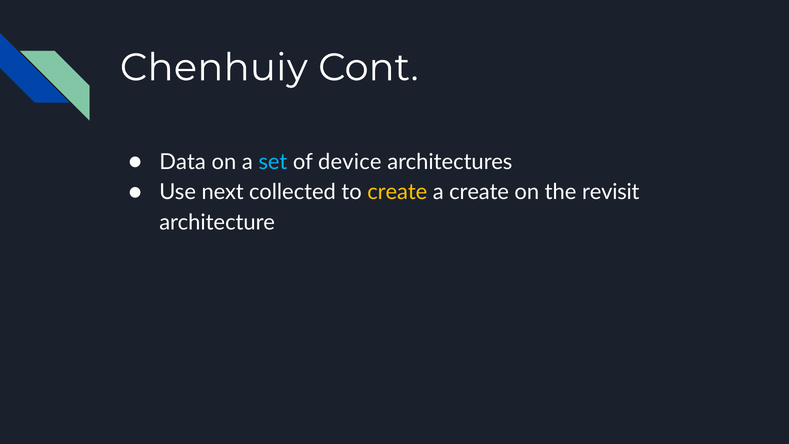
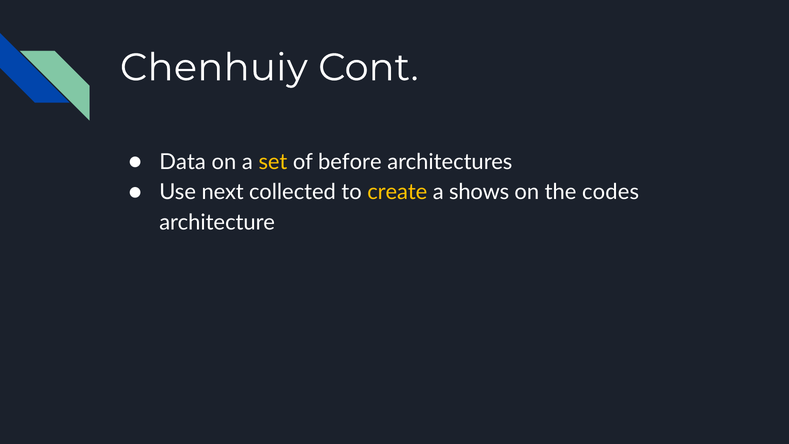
set colour: light blue -> yellow
device: device -> before
a create: create -> shows
revisit: revisit -> codes
